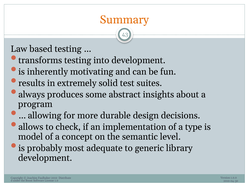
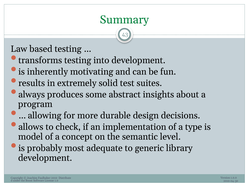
Summary colour: orange -> green
